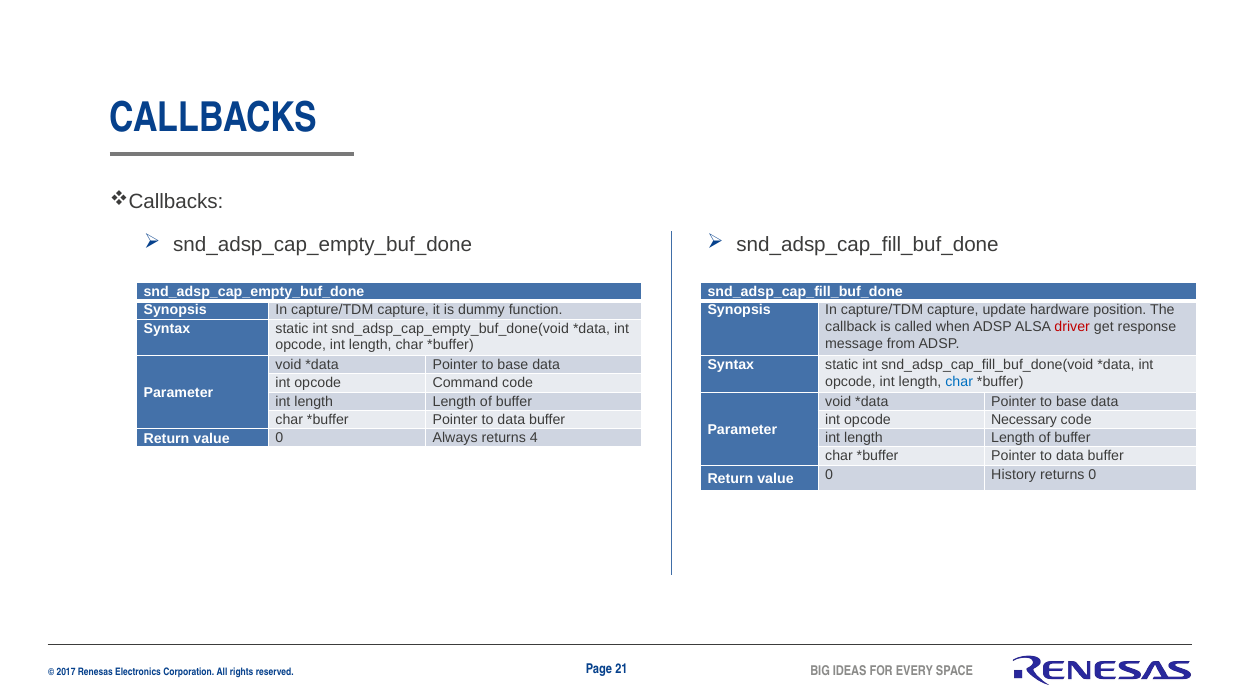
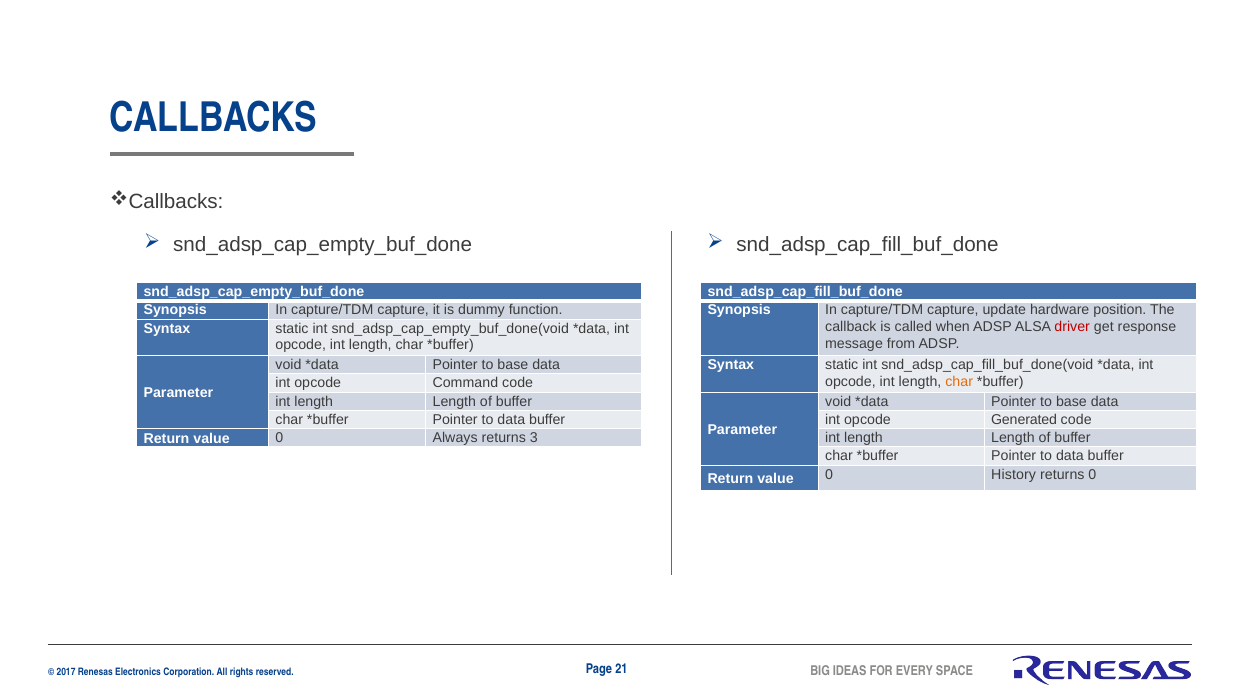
char at (959, 382) colour: blue -> orange
Necessary: Necessary -> Generated
4: 4 -> 3
